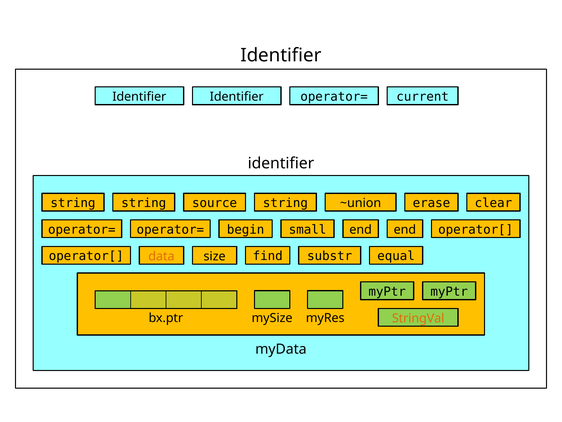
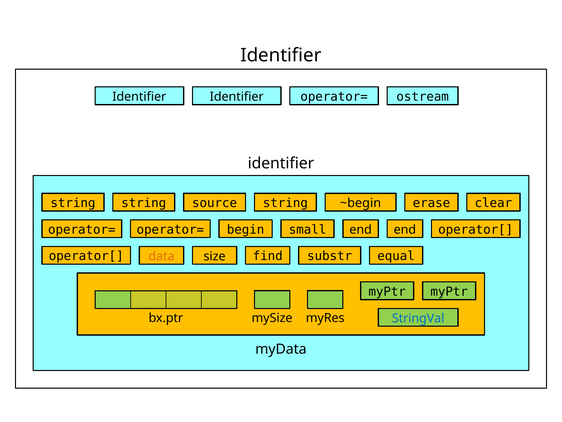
current: current -> ostream
~union: ~union -> ~begin
StringVal colour: orange -> blue
